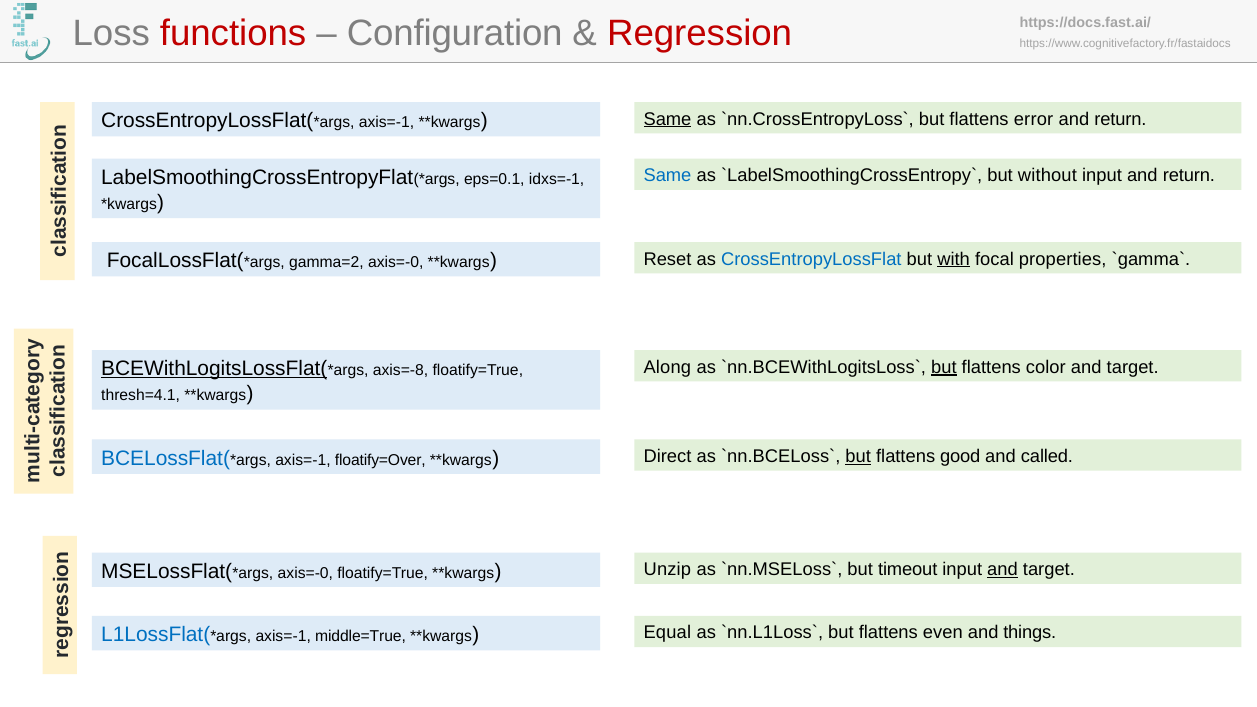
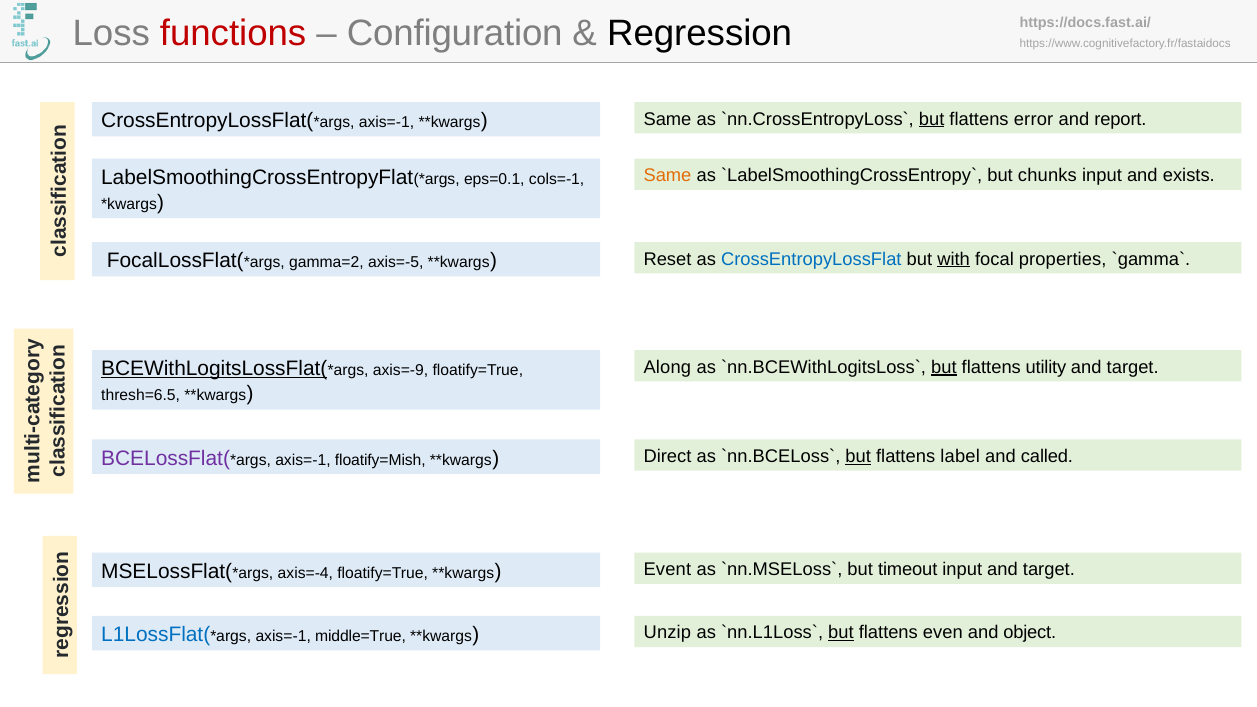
Regression colour: red -> black
Same at (667, 119) underline: present -> none
but at (932, 119) underline: none -> present
return at (1120, 119): return -> report
Same at (667, 175) colour: blue -> orange
without: without -> chunks
input and return: return -> exists
idxs=-1: idxs=-1 -> cols=-1
gamma=2 axis=-0: axis=-0 -> axis=-5
color: color -> utility
axis=-8: axis=-8 -> axis=-9
thresh=4.1: thresh=4.1 -> thresh=6.5
good: good -> label
BCELossFlat( colour: blue -> purple
floatify=Over: floatify=Over -> floatify=Mish
axis=-0 at (305, 573): axis=-0 -> axis=-4
Unzip: Unzip -> Event
and at (1003, 570) underline: present -> none
Equal: Equal -> Unzip
but at (841, 633) underline: none -> present
things: things -> object
